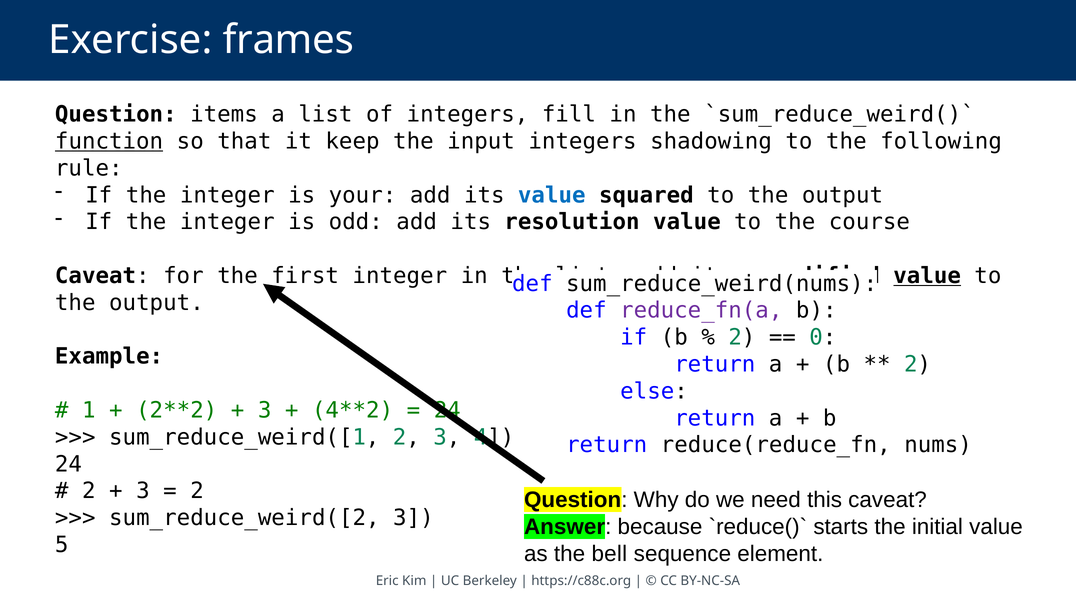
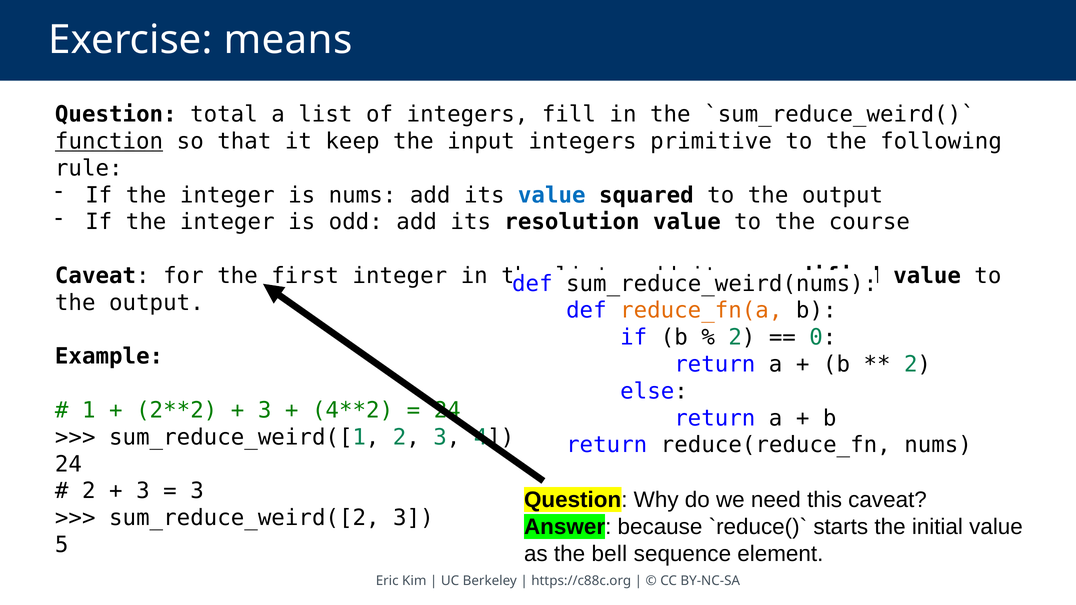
frames: frames -> means
items: items -> total
shadowing: shadowing -> primitive
is your: your -> nums
value at (927, 276) underline: present -> none
reduce_fn(a colour: purple -> orange
2 at (197, 491): 2 -> 3
